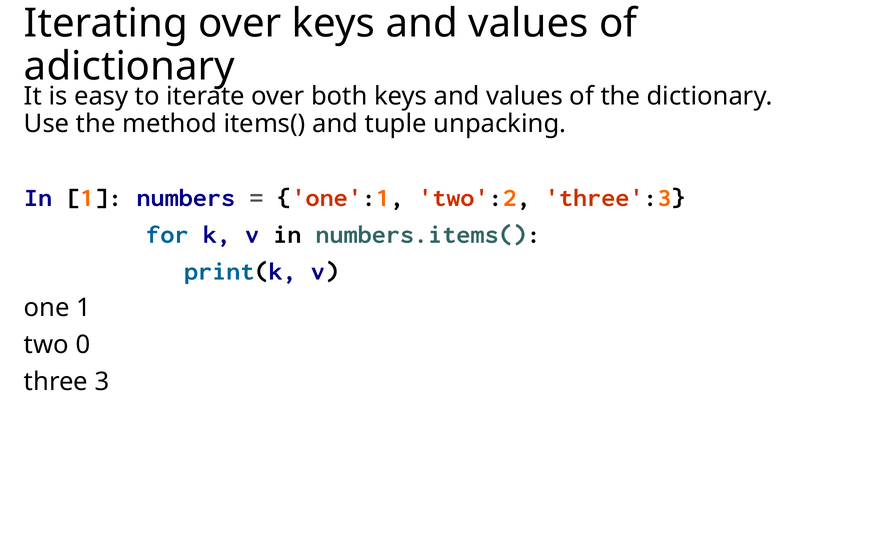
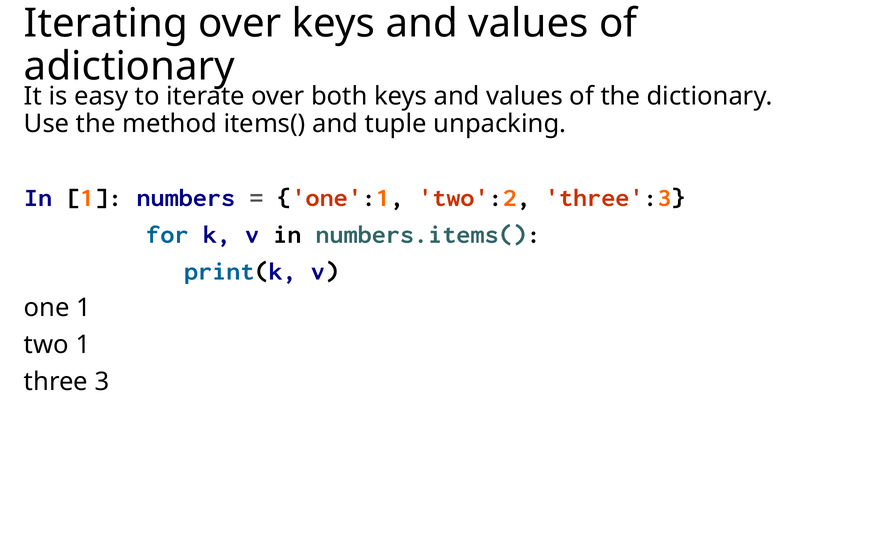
two 0: 0 -> 1
